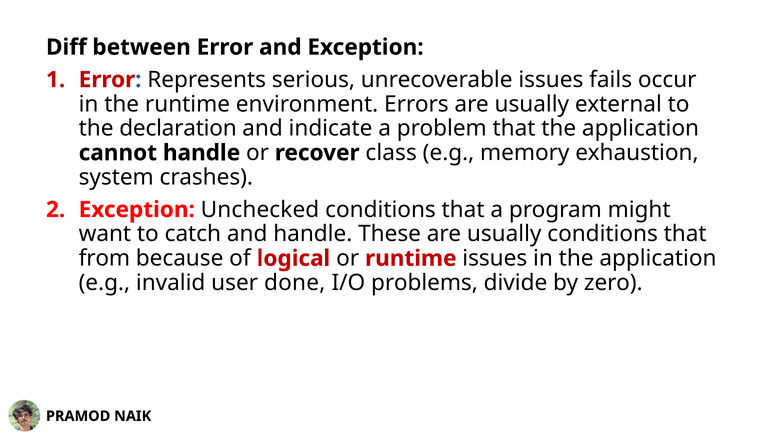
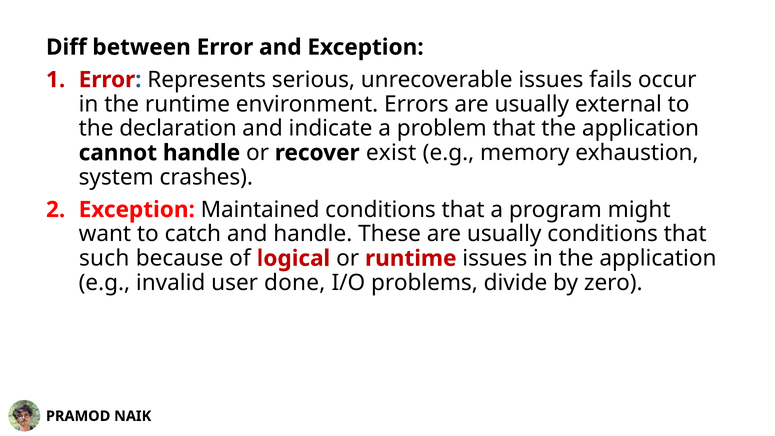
class: class -> exist
Unchecked: Unchecked -> Maintained
from: from -> such
